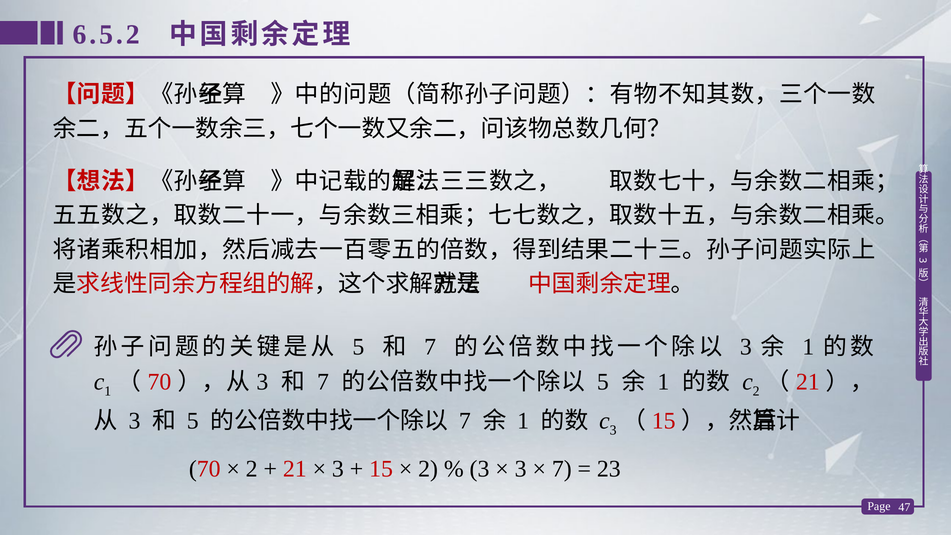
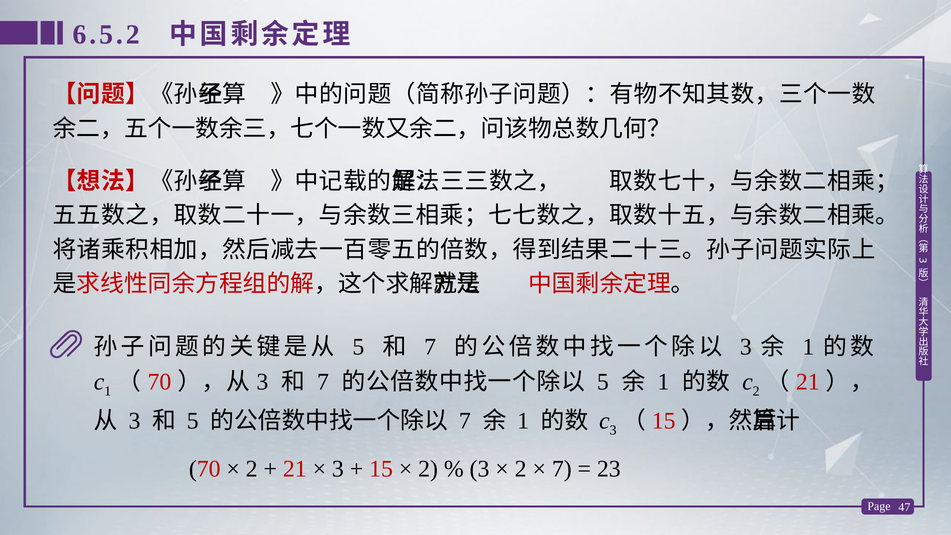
3 at (521, 469): 3 -> 2
